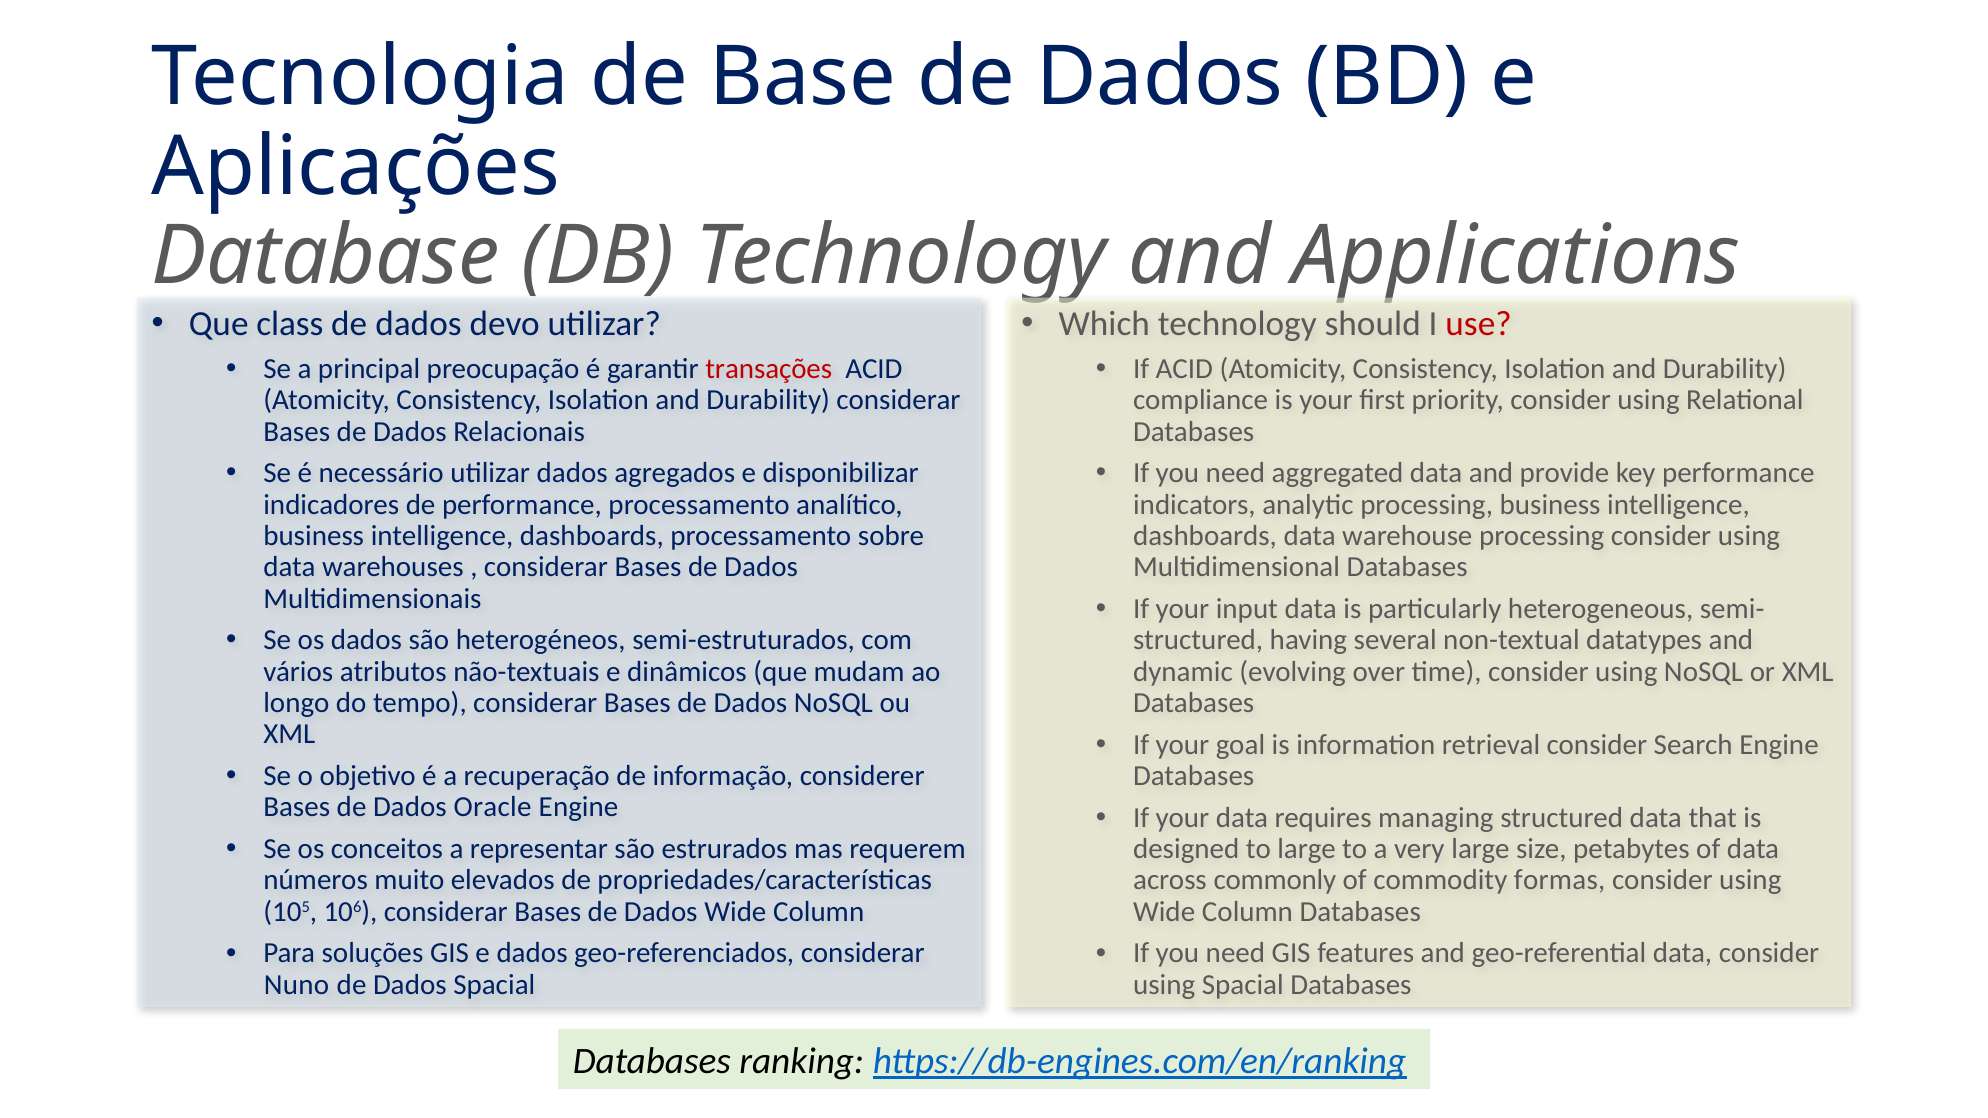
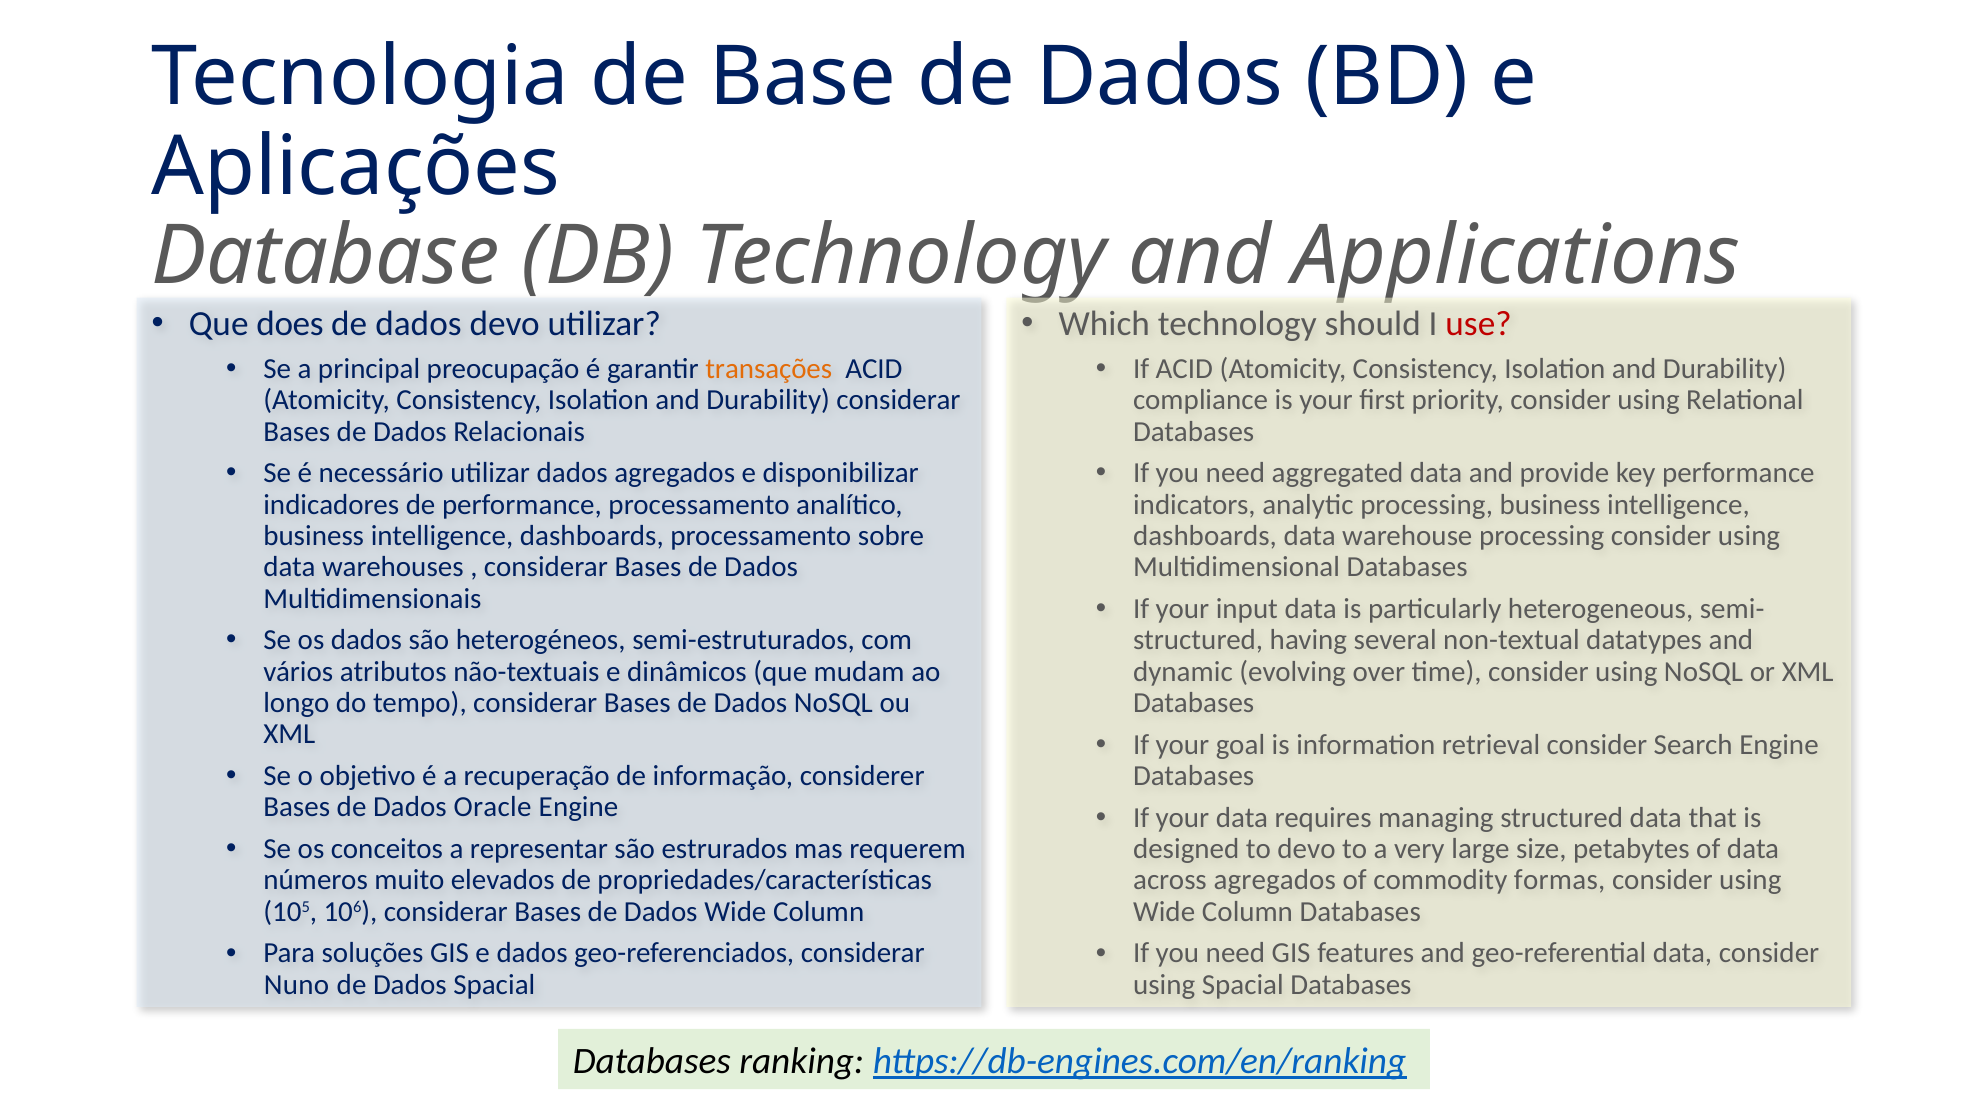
class: class -> does
transações colour: red -> orange
to large: large -> devo
across commonly: commonly -> agregados
